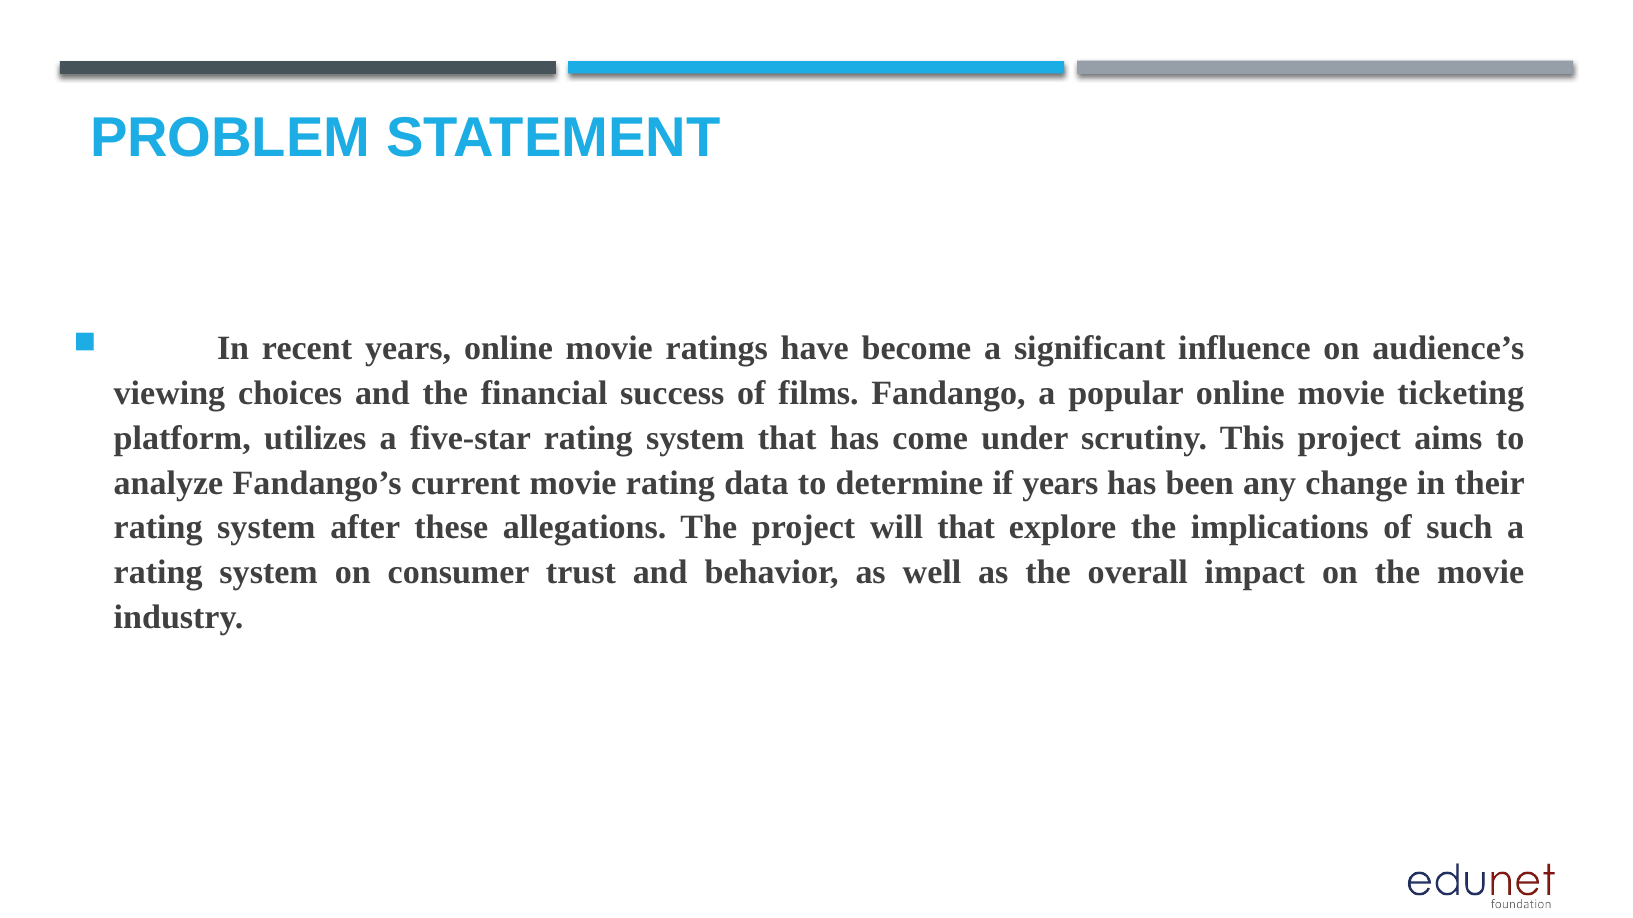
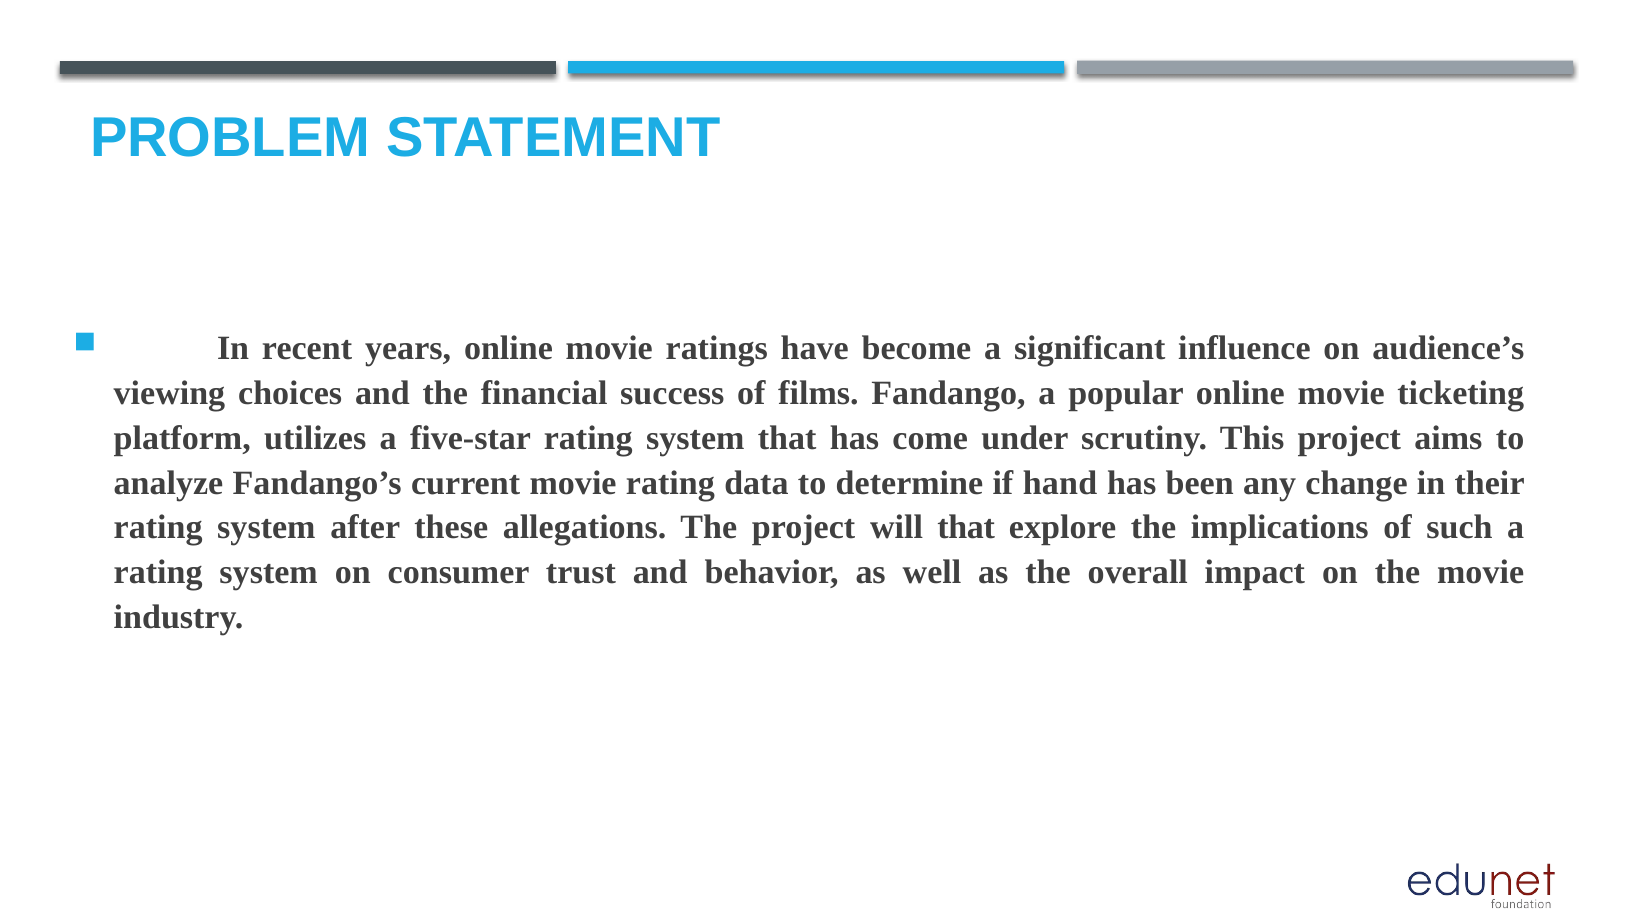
if years: years -> hand
